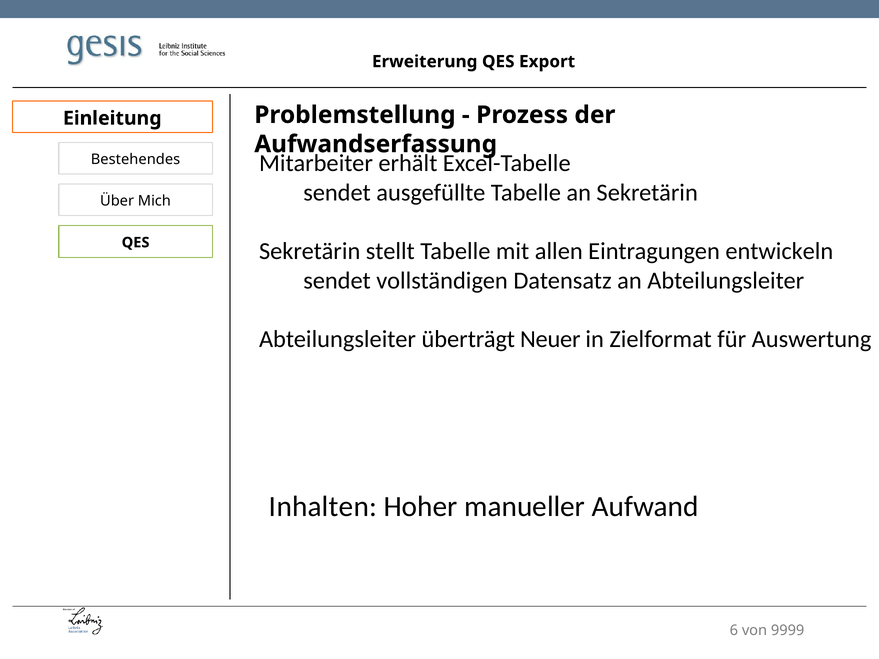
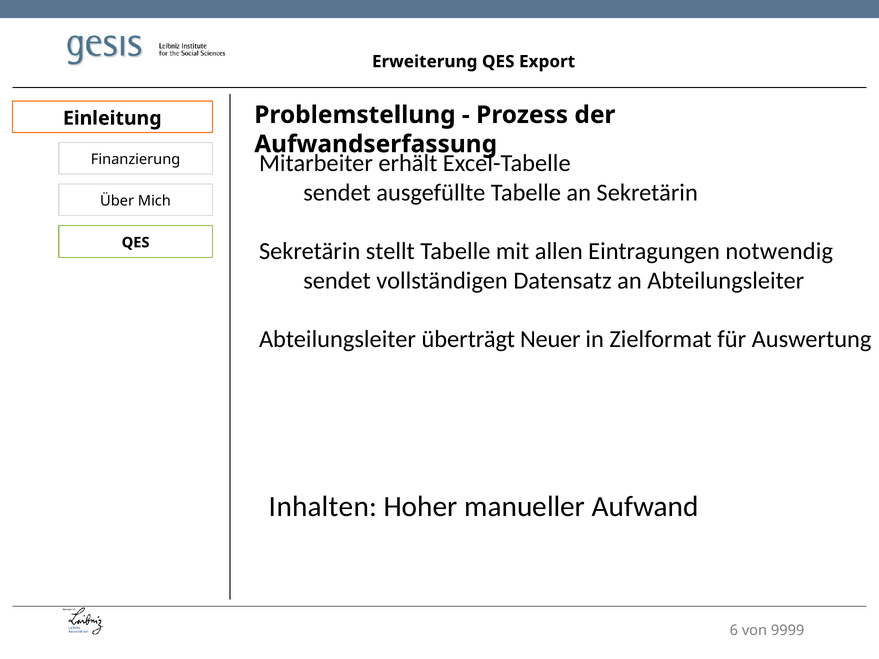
Bestehendes: Bestehendes -> Finanzierung
entwickeln: entwickeln -> notwendig
